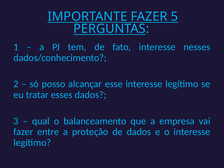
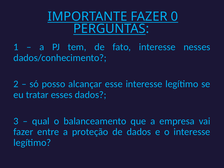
5: 5 -> 0
